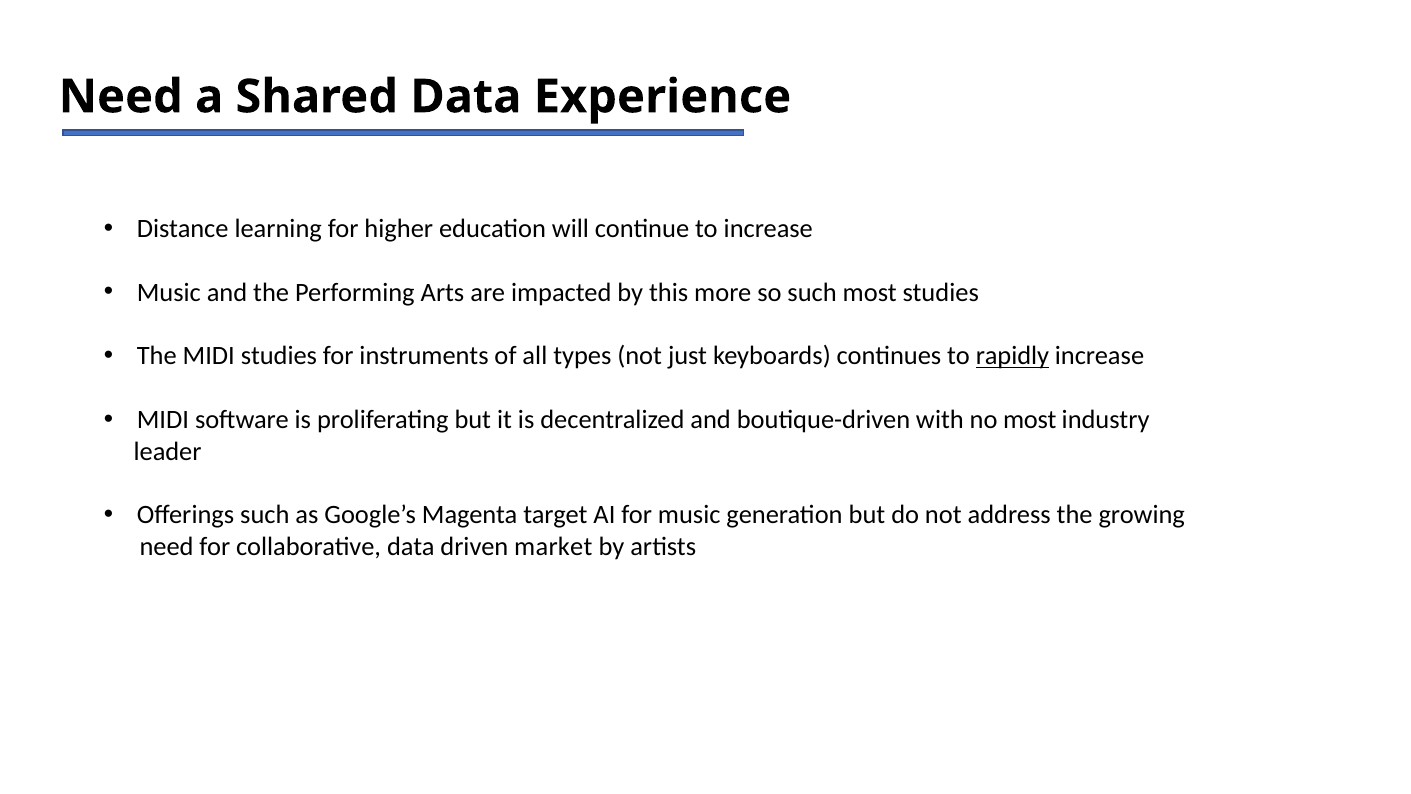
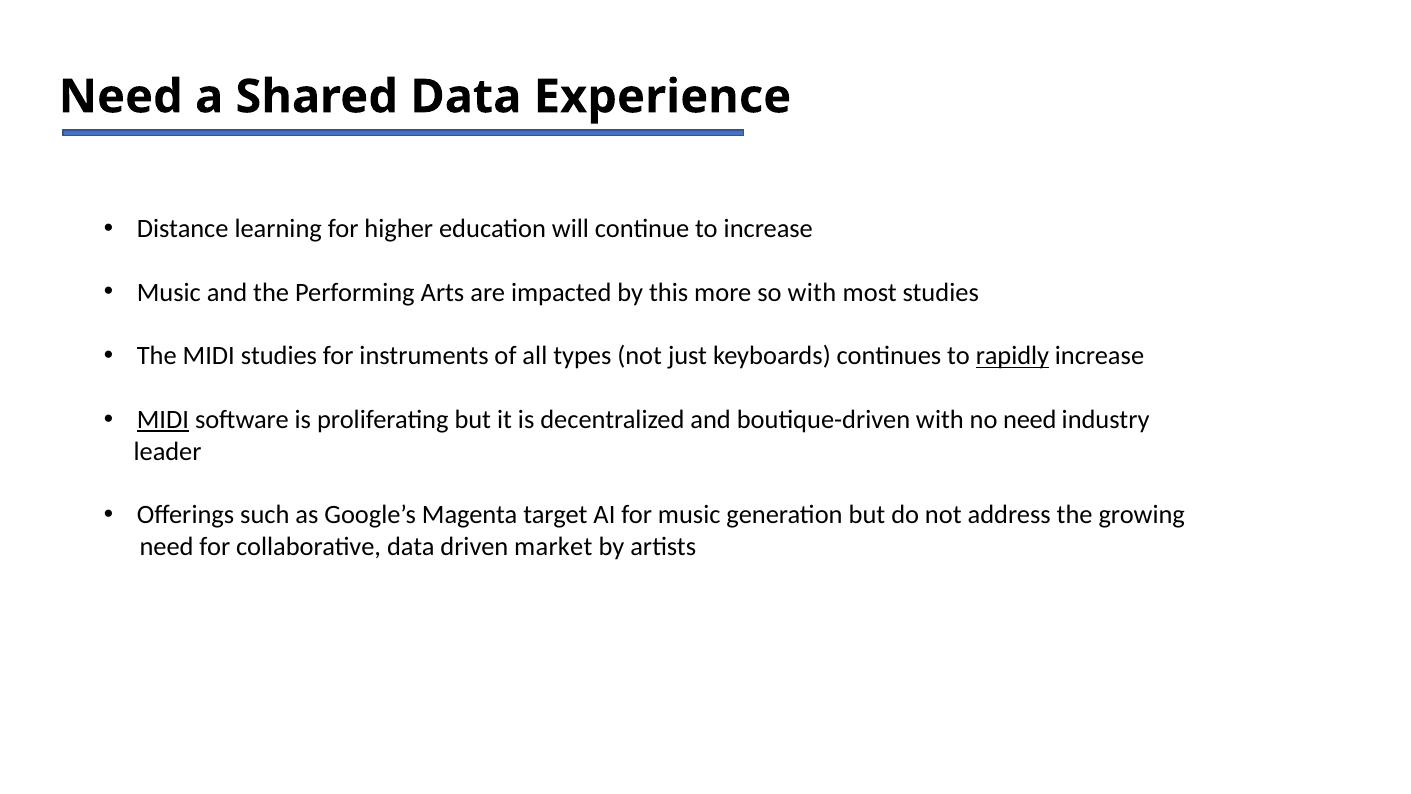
so such: such -> with
MIDI at (163, 420) underline: none -> present
no most: most -> need
